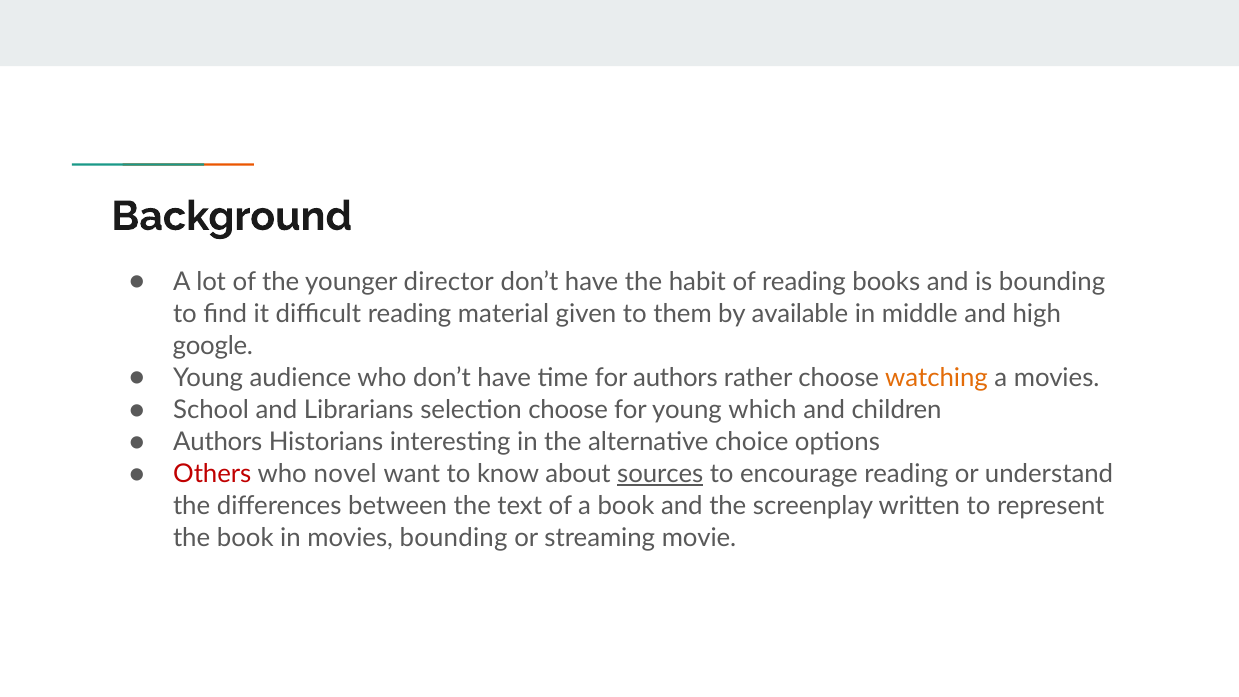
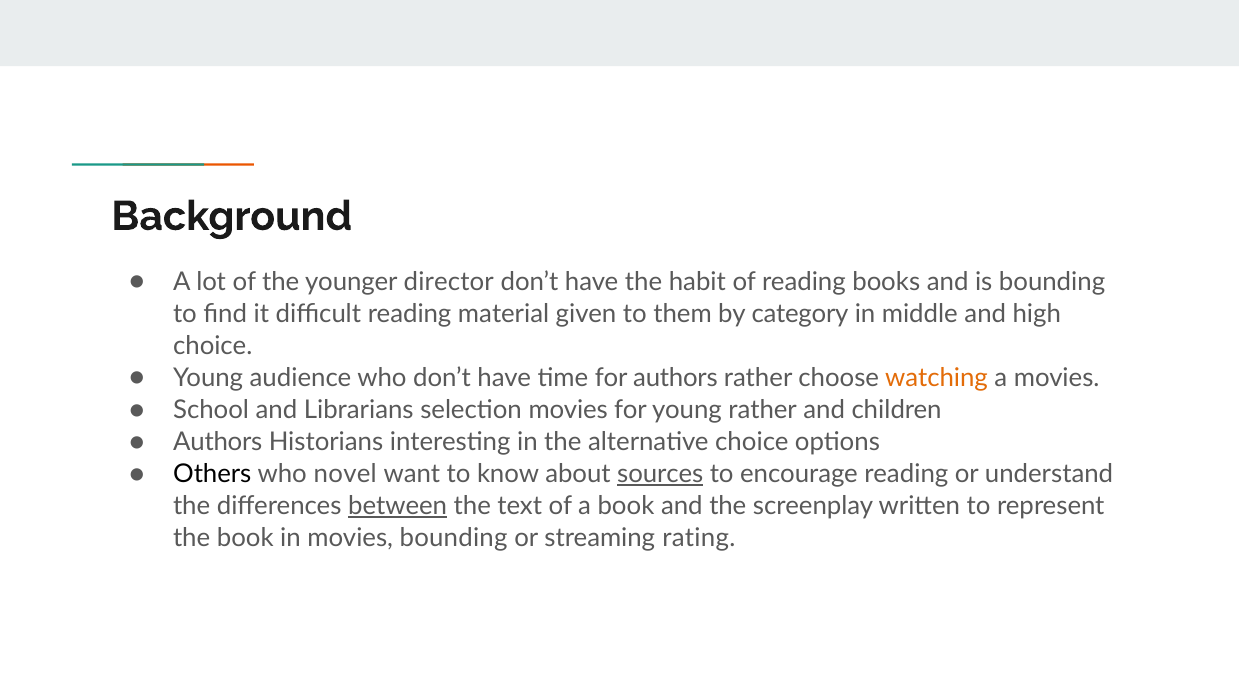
available: available -> category
google at (213, 346): google -> choice
selection choose: choose -> movies
young which: which -> rather
Others colour: red -> black
between underline: none -> present
movie: movie -> rating
